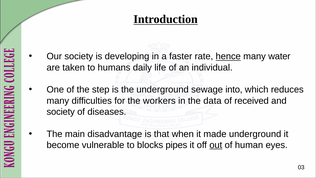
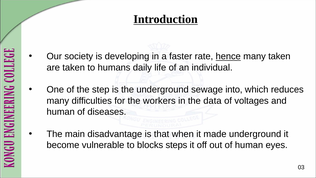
many water: water -> taken
received: received -> voltages
society at (61, 112): society -> human
pipes: pipes -> steps
out underline: present -> none
